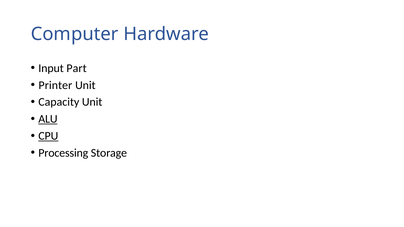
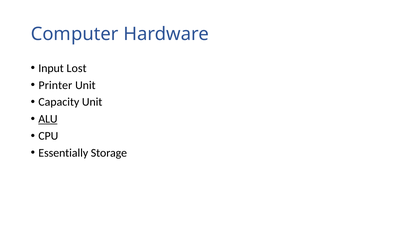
Part: Part -> Lost
CPU underline: present -> none
Processing: Processing -> Essentially
